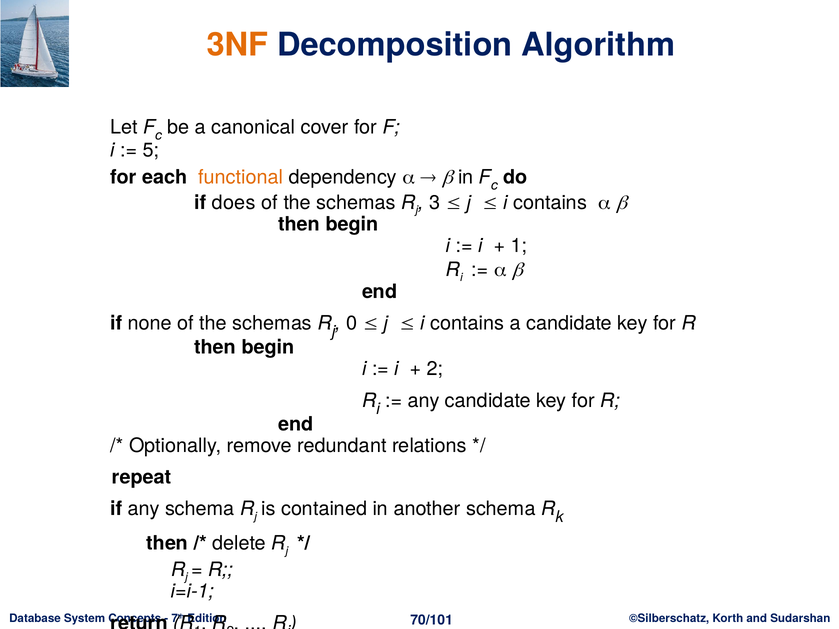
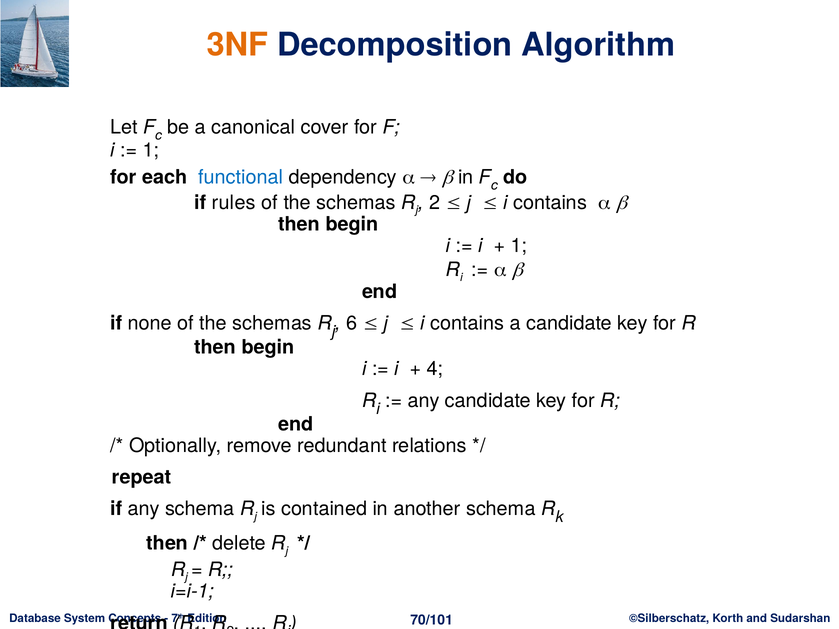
5 at (151, 150): 5 -> 1
functional colour: orange -> blue
does: does -> rules
3 at (435, 203): 3 -> 2
0: 0 -> 6
2 at (435, 369): 2 -> 4
